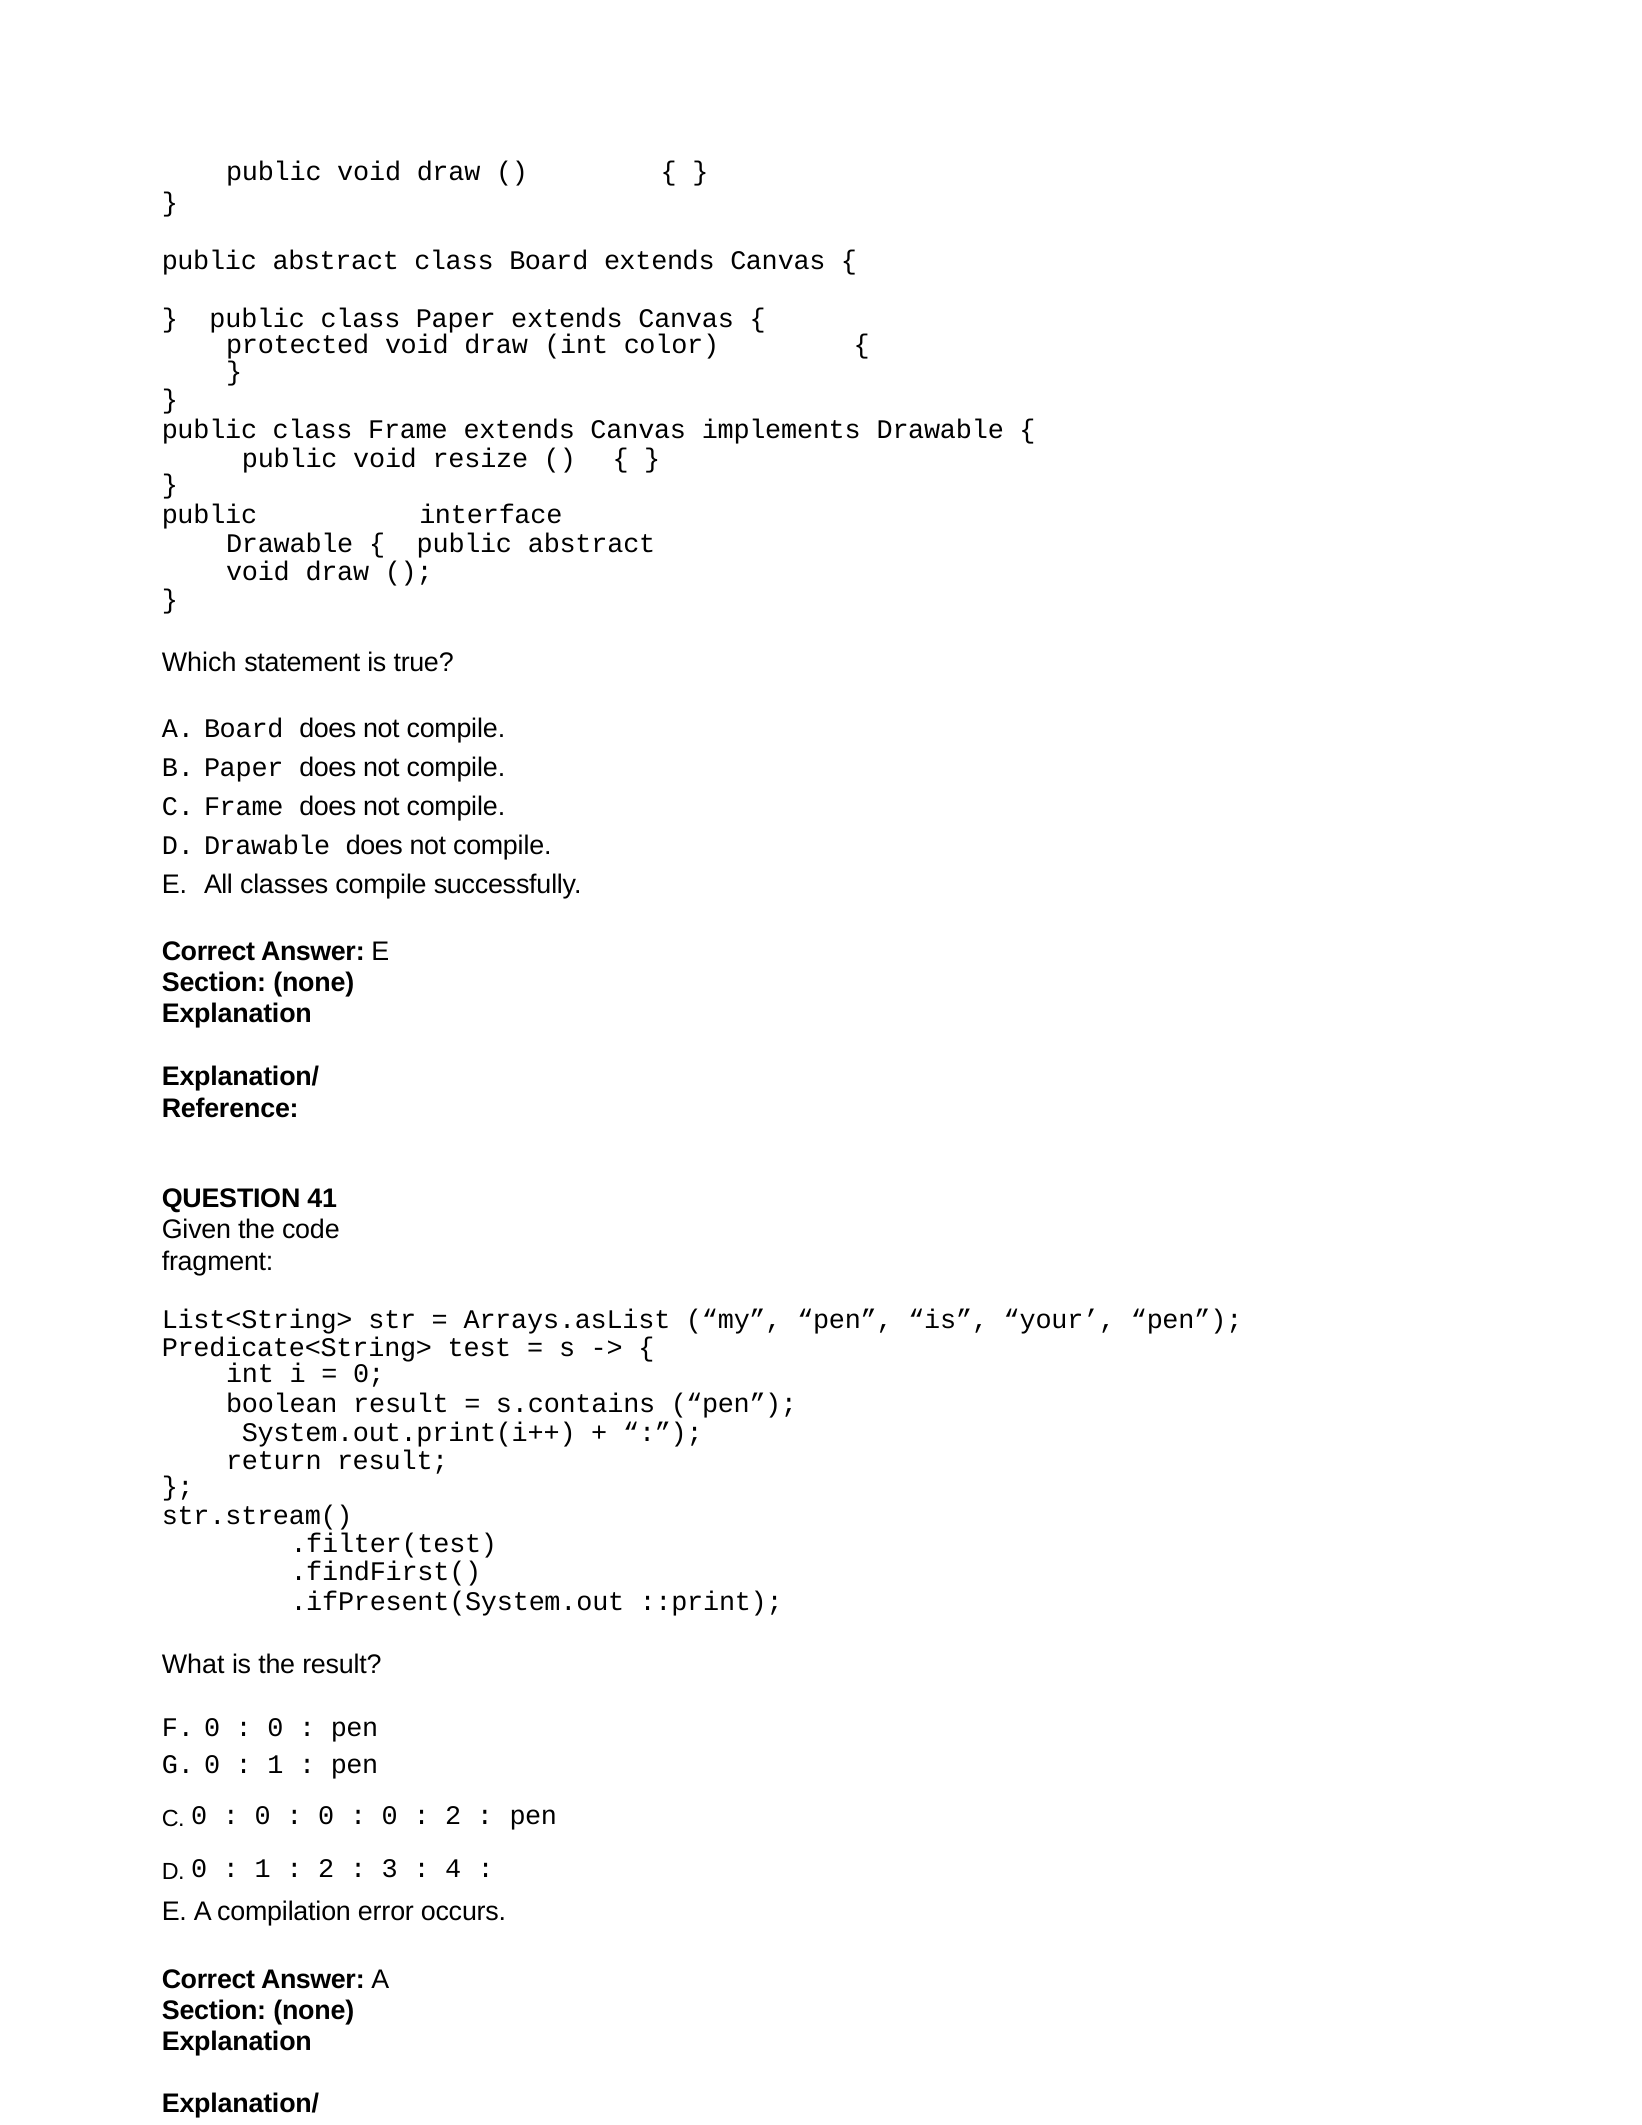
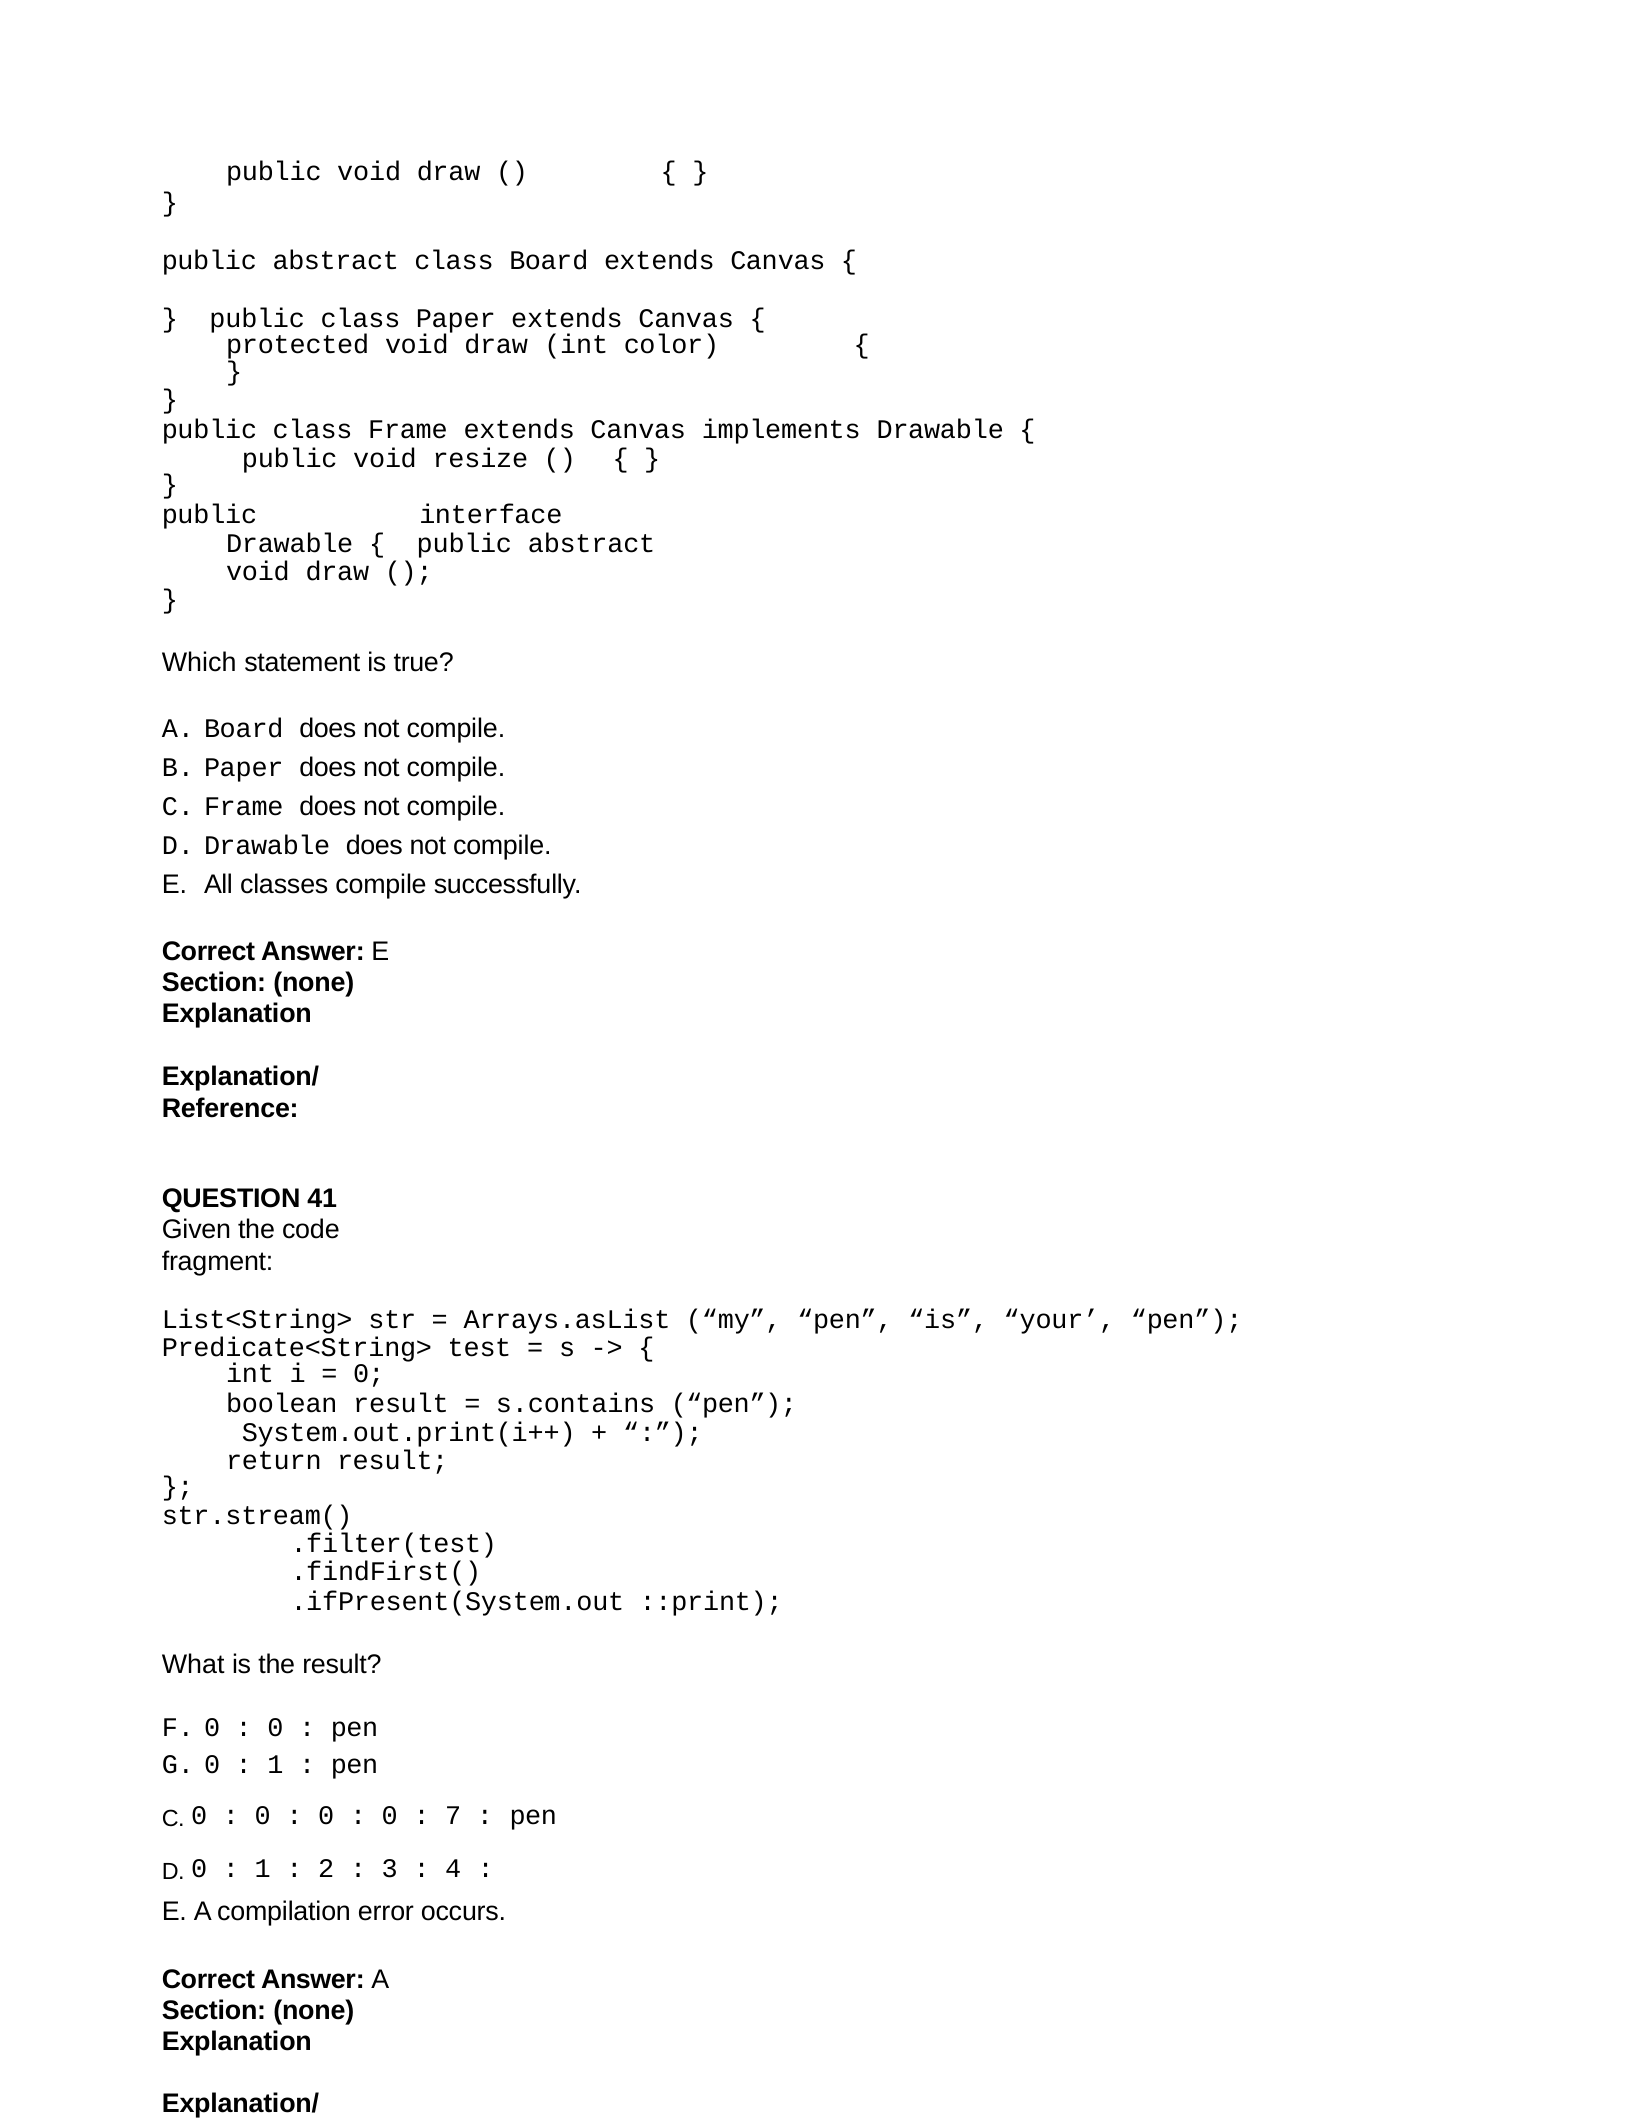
2 at (453, 1816): 2 -> 7
